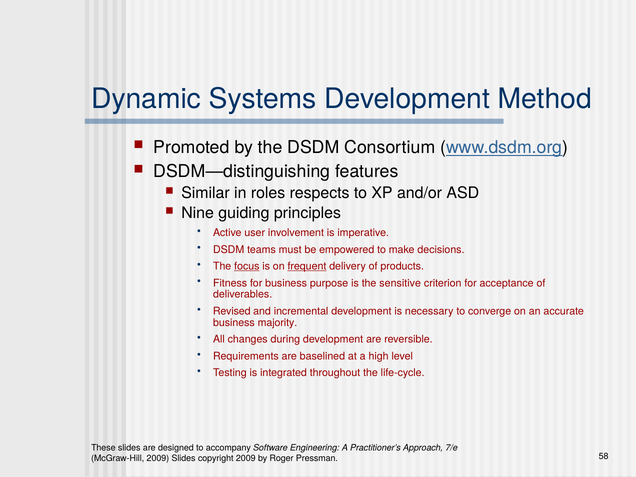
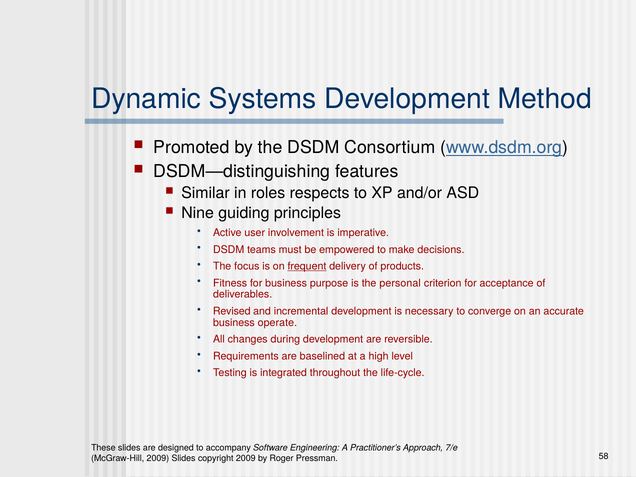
focus underline: present -> none
sensitive: sensitive -> personal
majority: majority -> operate
